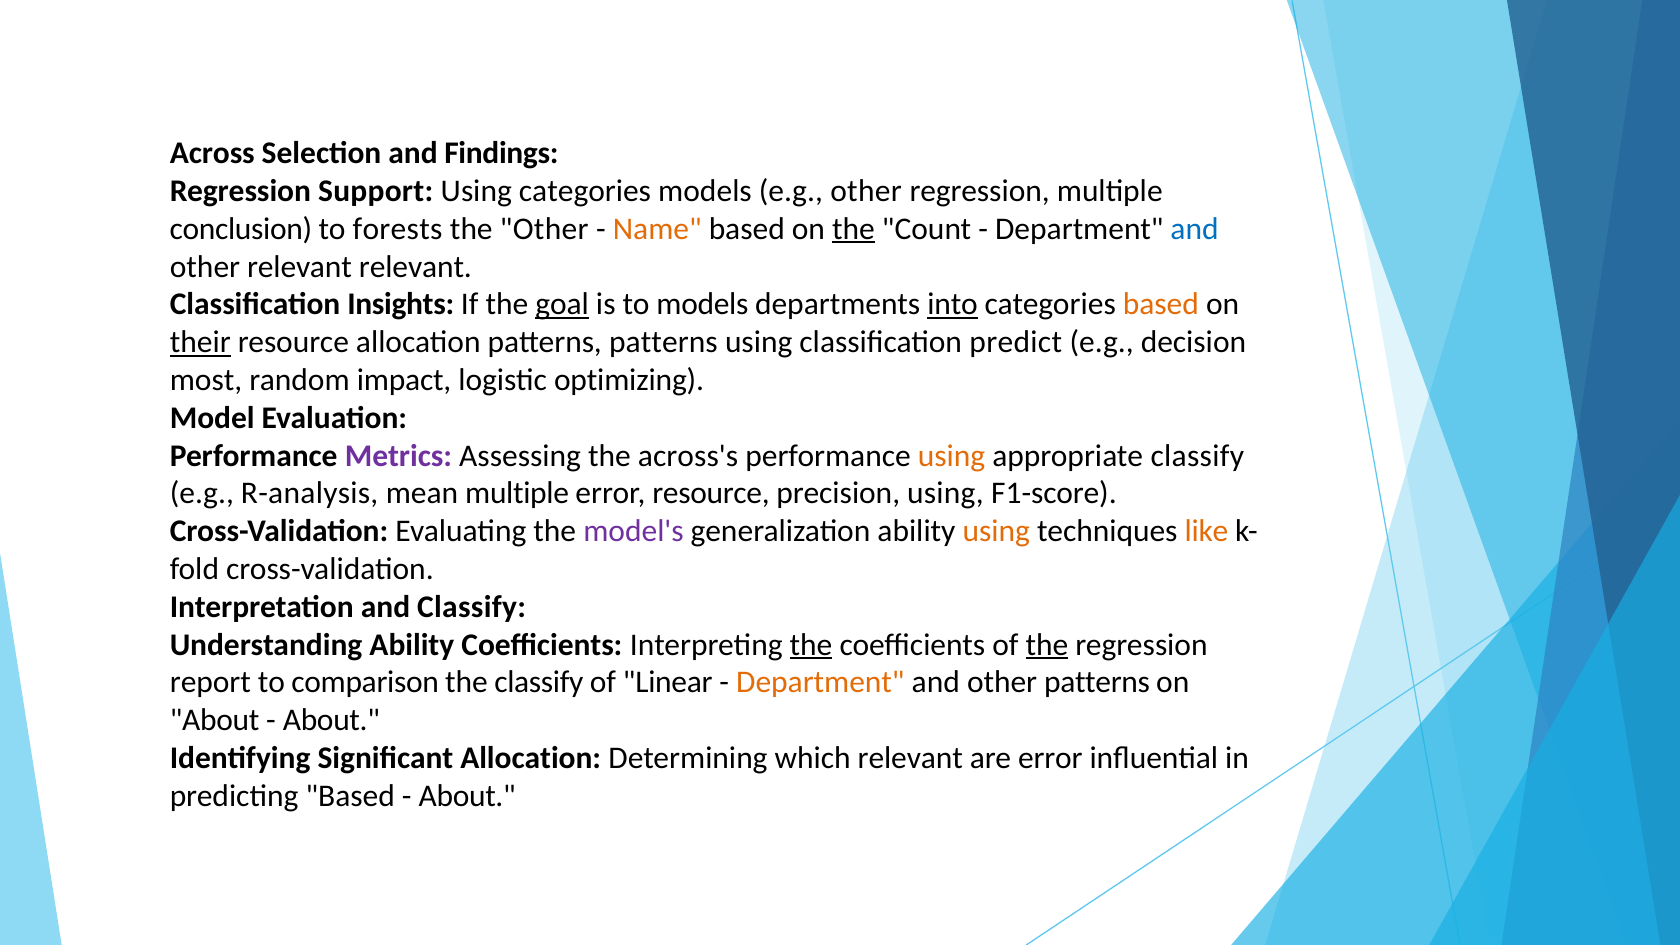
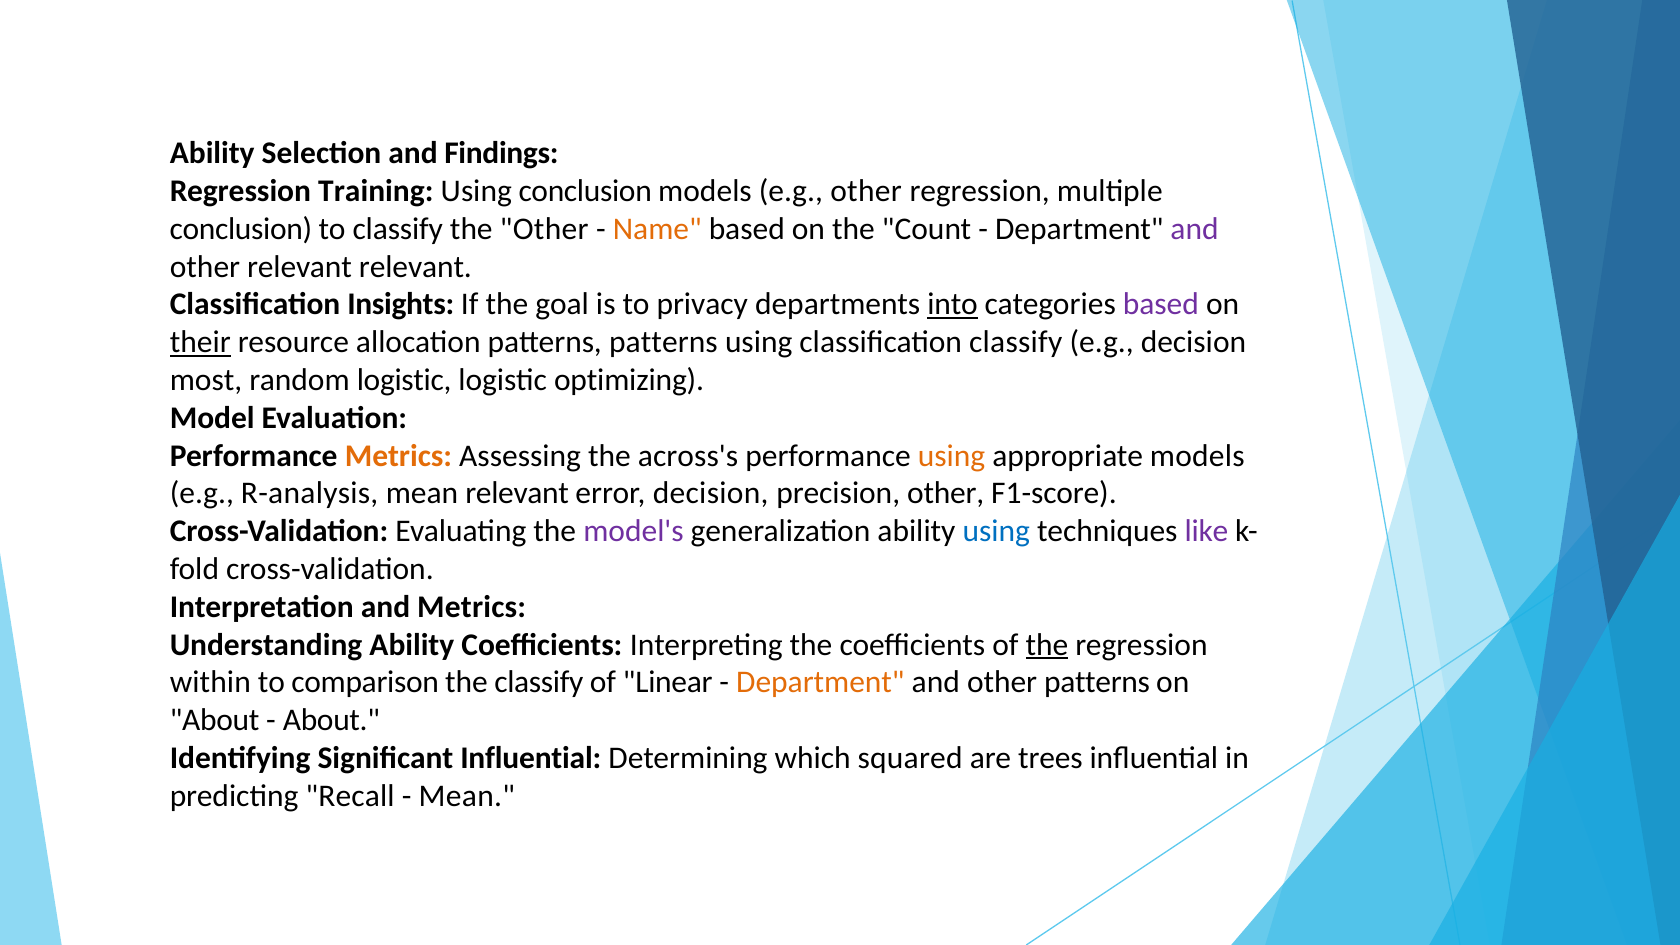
Across at (212, 153): Across -> Ability
Support: Support -> Training
Using categories: categories -> conclusion
to forests: forests -> classify
the at (853, 229) underline: present -> none
and at (1195, 229) colour: blue -> purple
goal underline: present -> none
to models: models -> privacy
based at (1161, 304) colour: orange -> purple
classification predict: predict -> classify
random impact: impact -> logistic
Metrics at (398, 456) colour: purple -> orange
appropriate classify: classify -> models
mean multiple: multiple -> relevant
error resource: resource -> decision
precision using: using -> other
using at (996, 531) colour: orange -> blue
like colour: orange -> purple
and Classify: Classify -> Metrics
the at (811, 645) underline: present -> none
report: report -> within
Significant Allocation: Allocation -> Influential
which relevant: relevant -> squared
are error: error -> trees
predicting Based: Based -> Recall
About at (467, 796): About -> Mean
